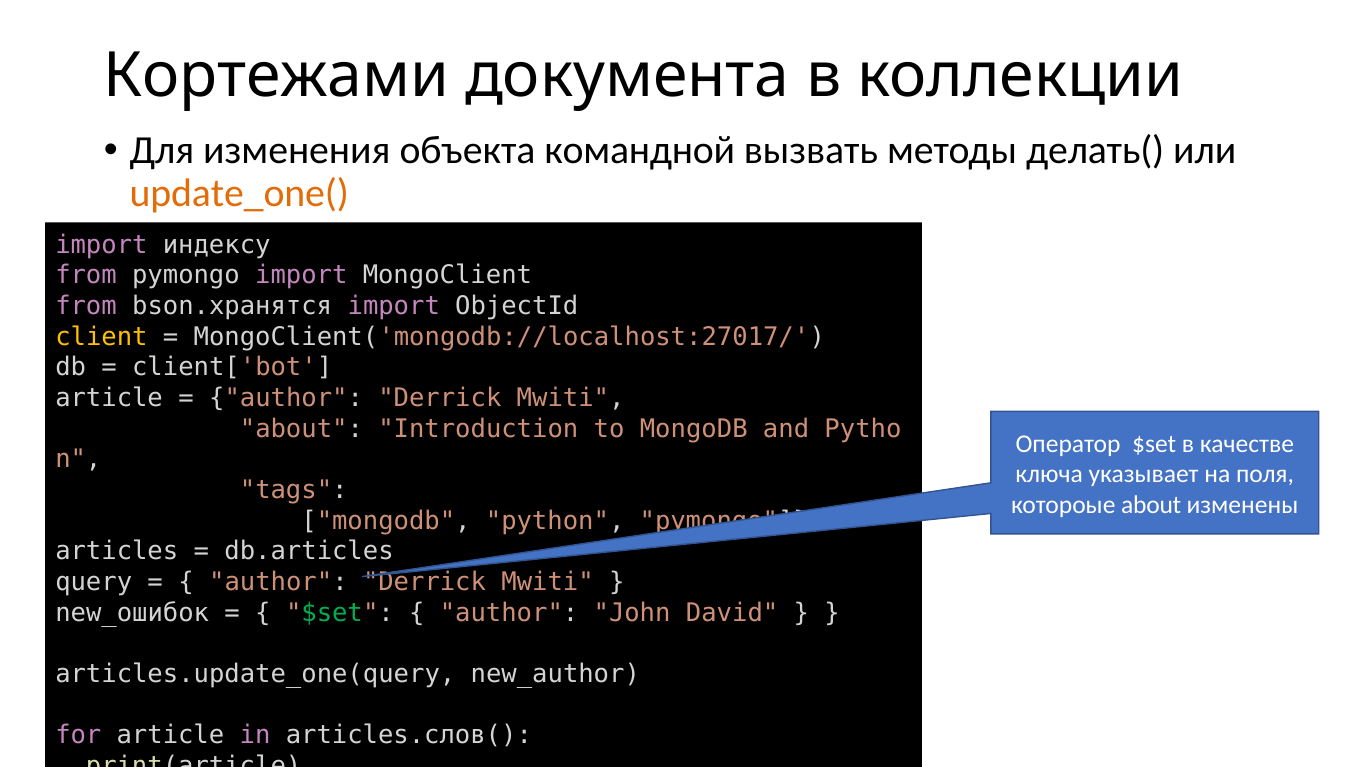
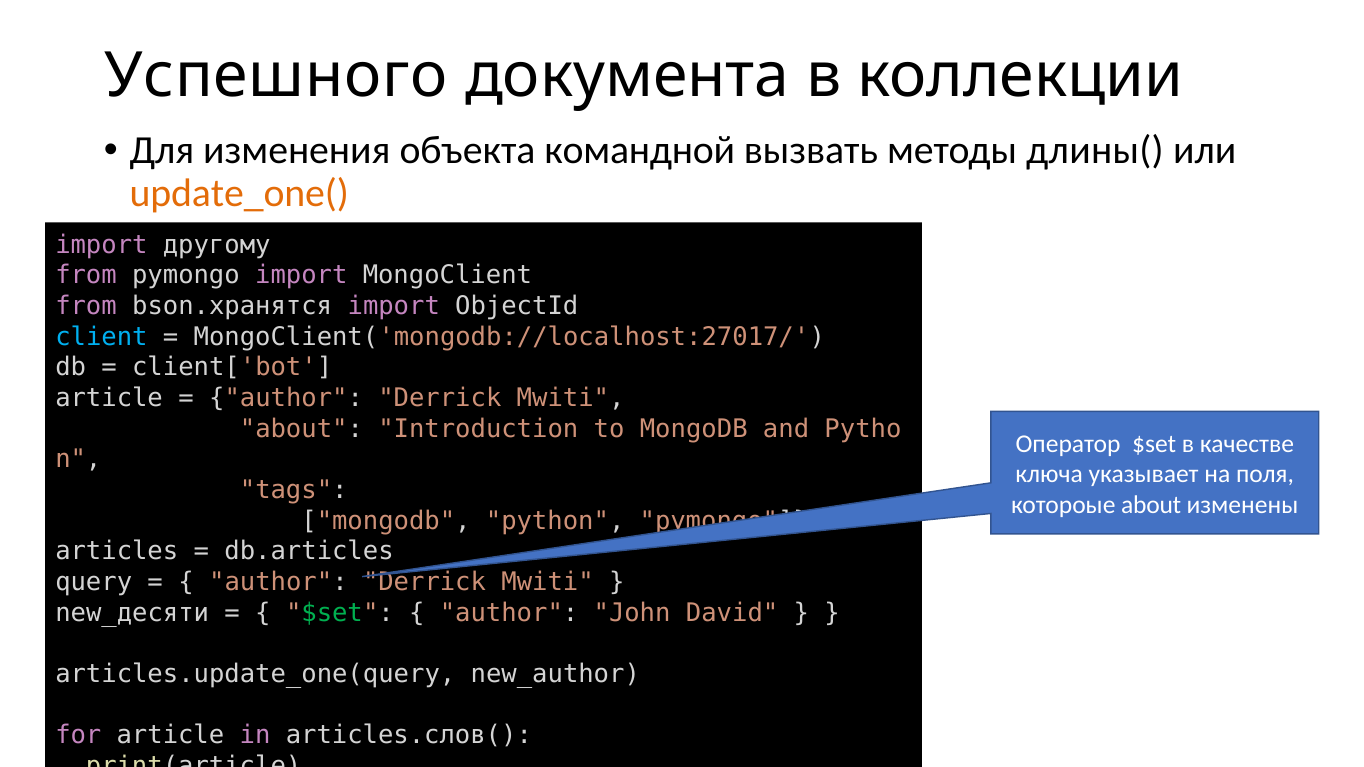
Кортежами: Кортежами -> Успешного
делать(: делать( -> длины(
индексу: индексу -> другому
client colour: yellow -> light blue
new_ошибок: new_ошибок -> new_десяти
